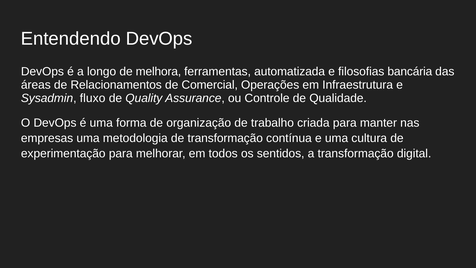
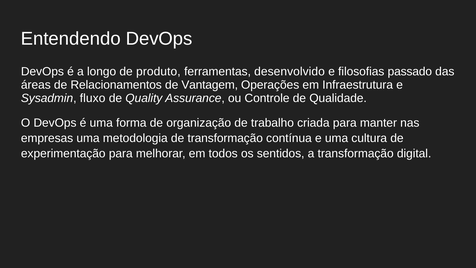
melhora: melhora -> produto
automatizada: automatizada -> desenvolvido
bancária: bancária -> passado
Comercial: Comercial -> Vantagem
